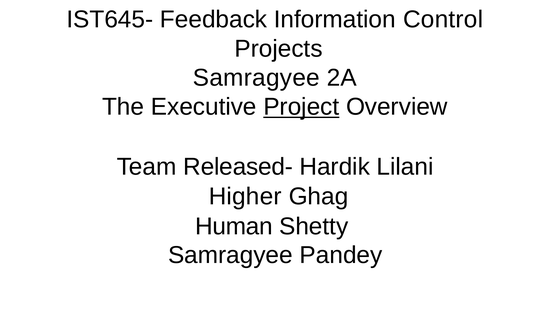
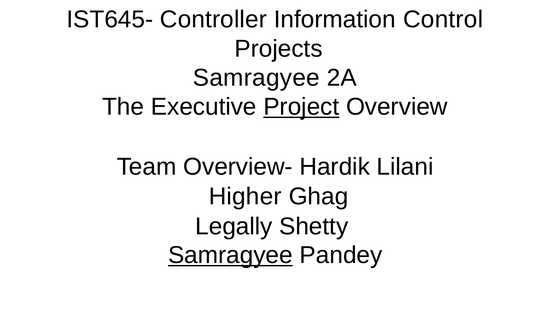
Feedback: Feedback -> Controller
Released-: Released- -> Overview-
Human: Human -> Legally
Samragyee at (230, 256) underline: none -> present
